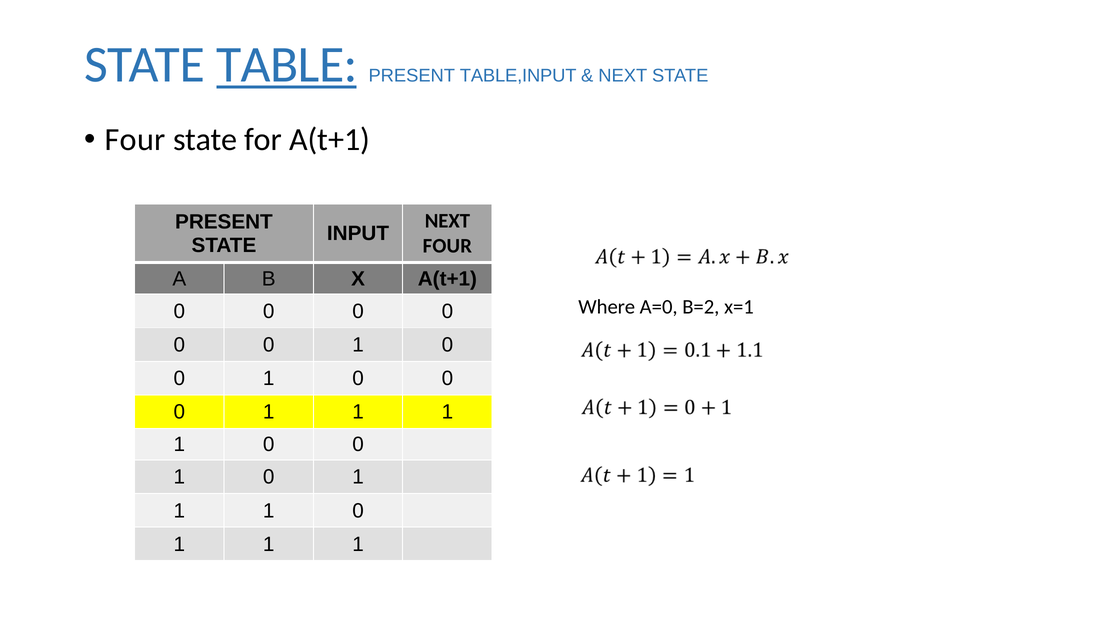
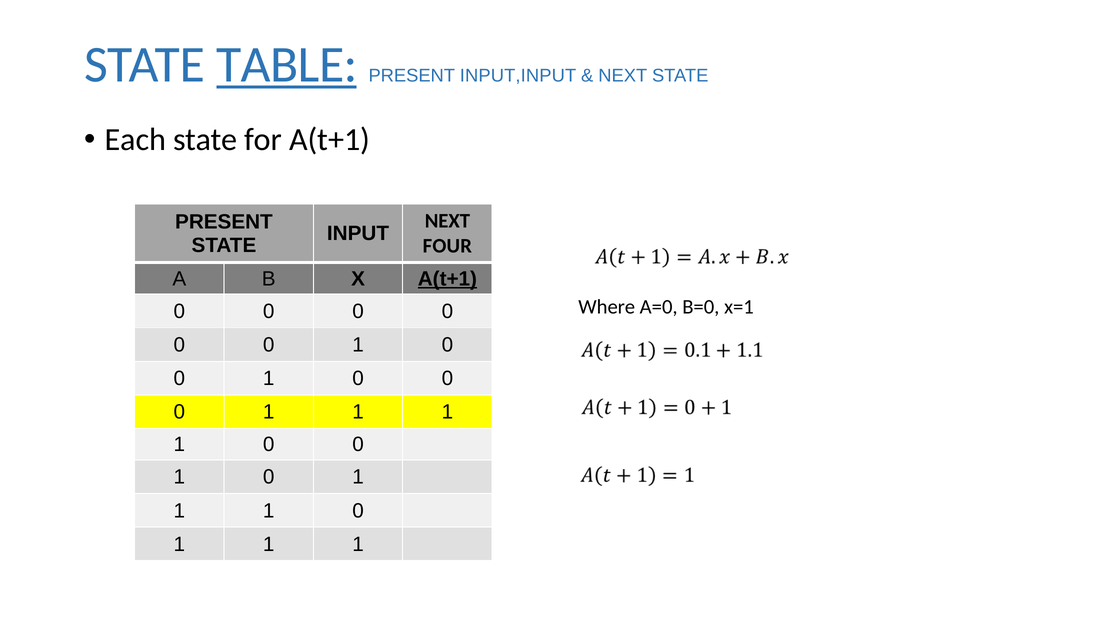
TABLE,INPUT: TABLE,INPUT -> INPUT,INPUT
Four at (135, 140): Four -> Each
A(t+1 at (447, 279) underline: none -> present
B=2: B=2 -> B=0
